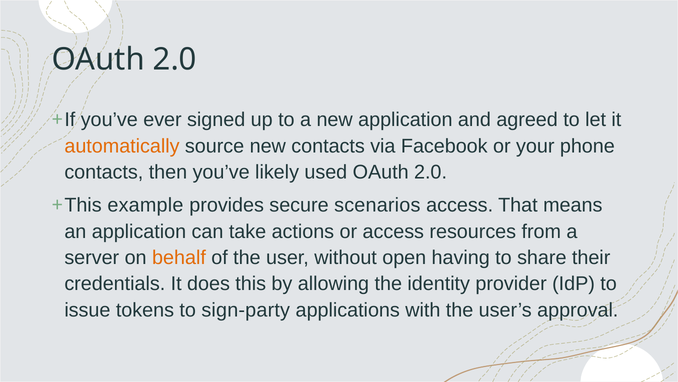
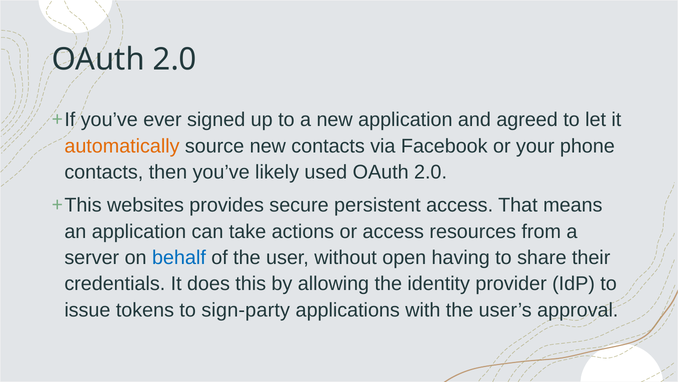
example: example -> websites
scenarios: scenarios -> persistent
behalf colour: orange -> blue
